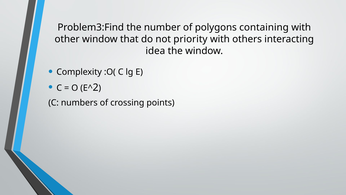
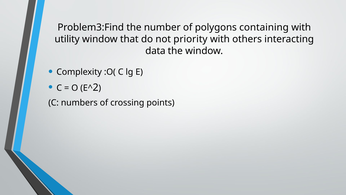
other: other -> utility
idea: idea -> data
